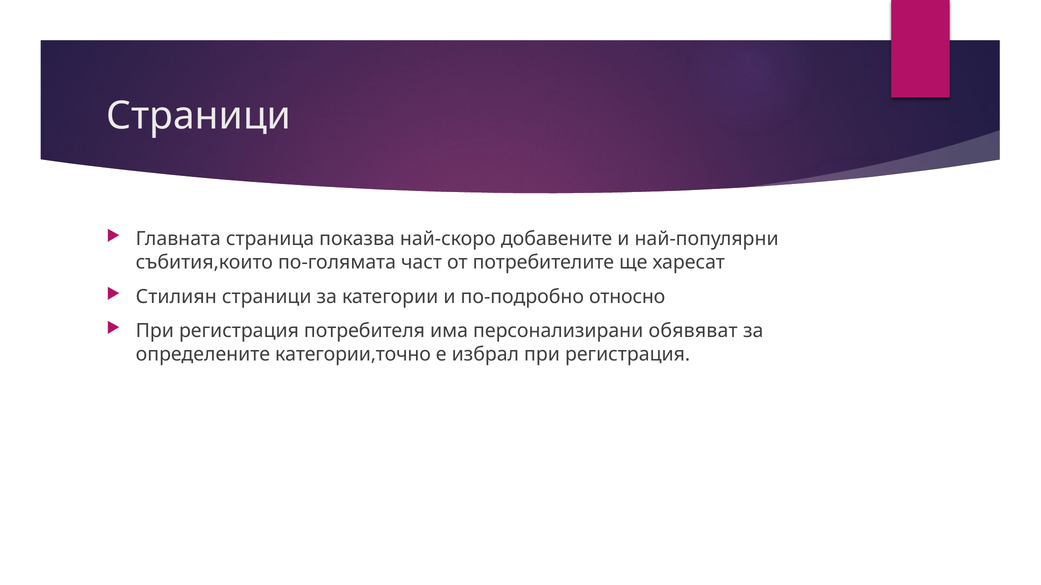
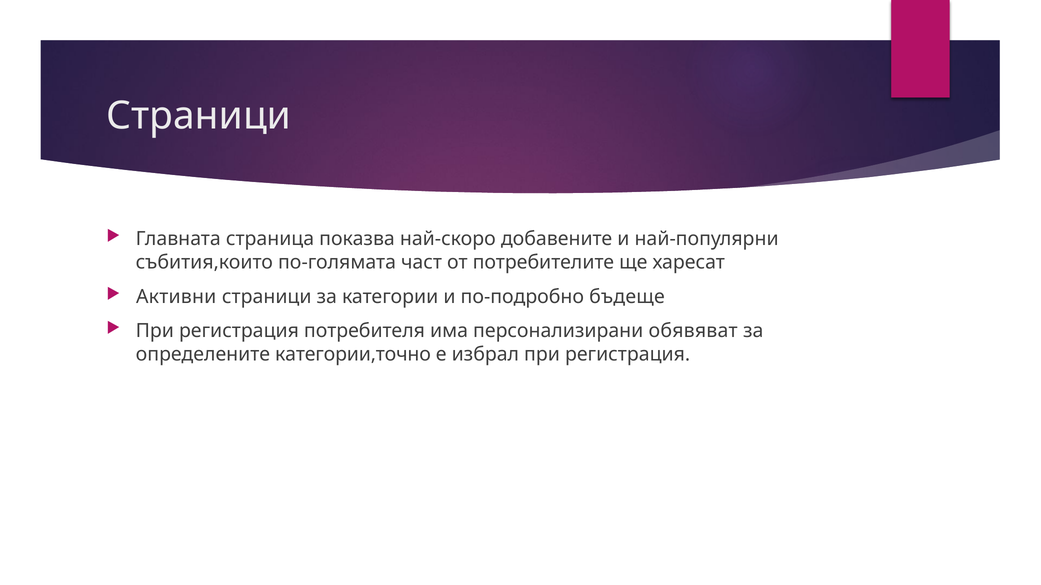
Стилиян: Стилиян -> Активни
относно: относно -> бъдеще
